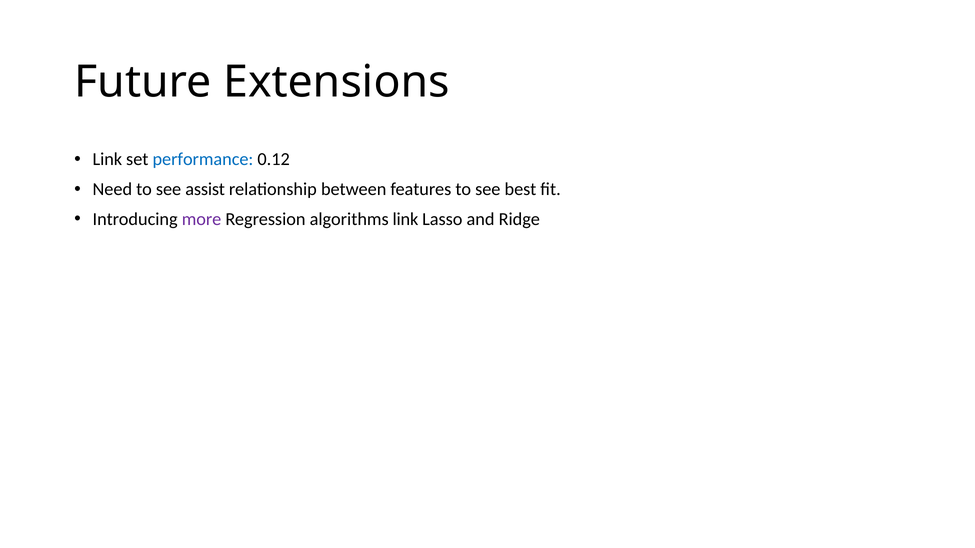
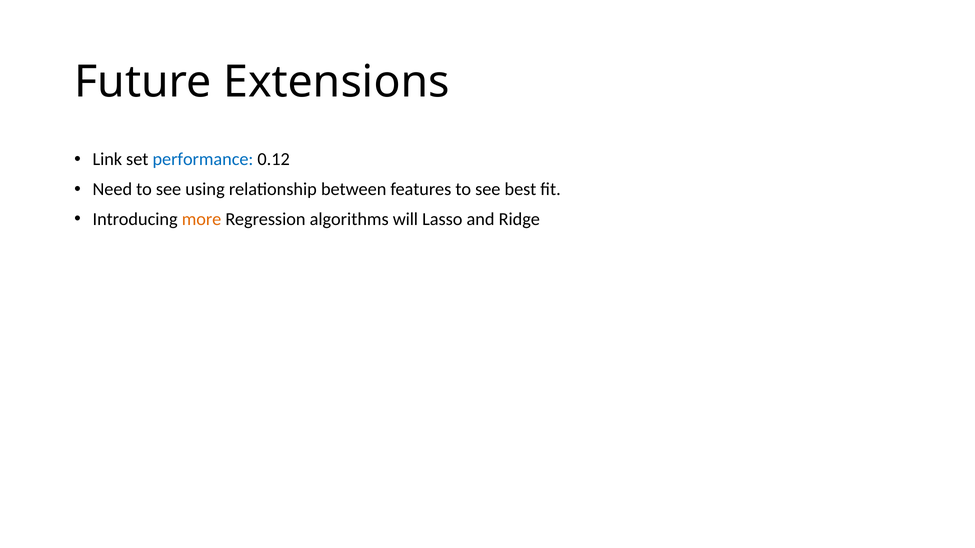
assist: assist -> using
more colour: purple -> orange
algorithms link: link -> will
